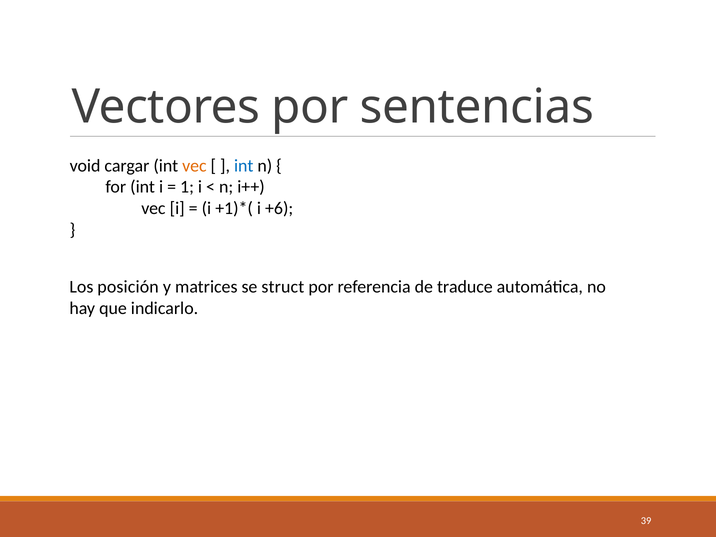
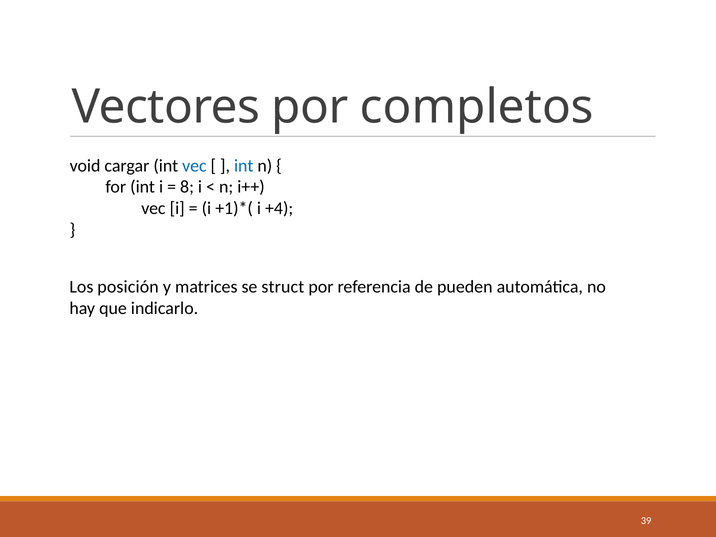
sentencias: sentencias -> completos
vec at (194, 166) colour: orange -> blue
1: 1 -> 8
+6: +6 -> +4
traduce: traduce -> pueden
